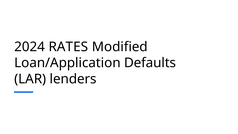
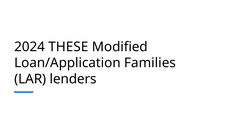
RATES: RATES -> THESE
Defaults: Defaults -> Families
